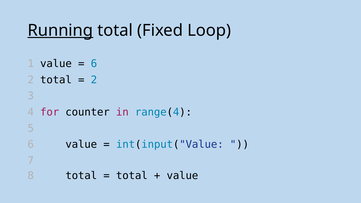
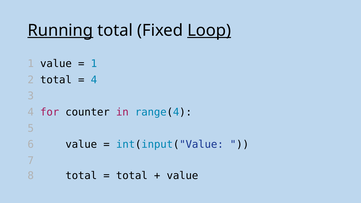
Loop underline: none -> present
6 at (94, 64): 6 -> 1
2 at (94, 80): 2 -> 4
